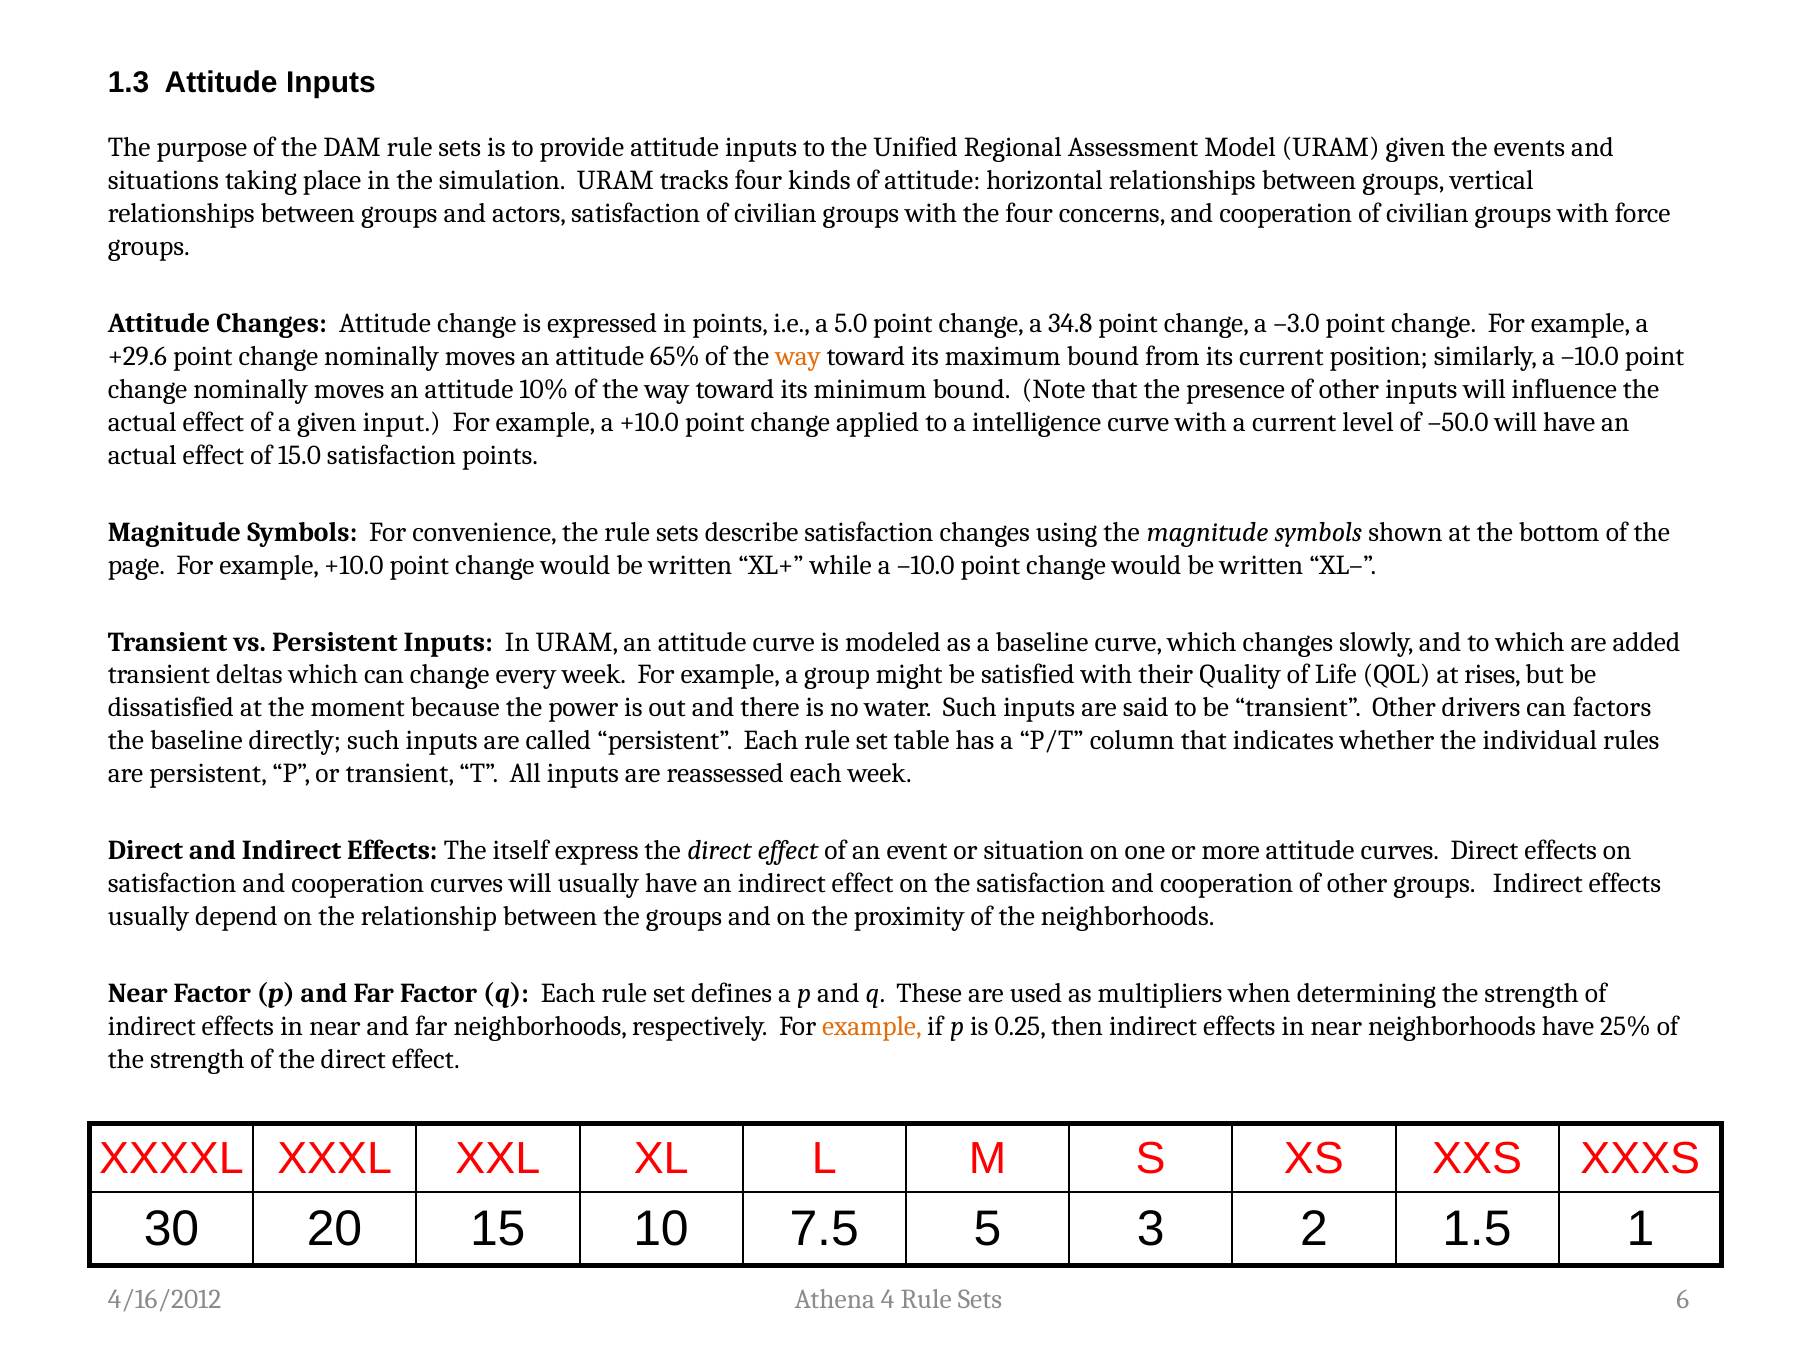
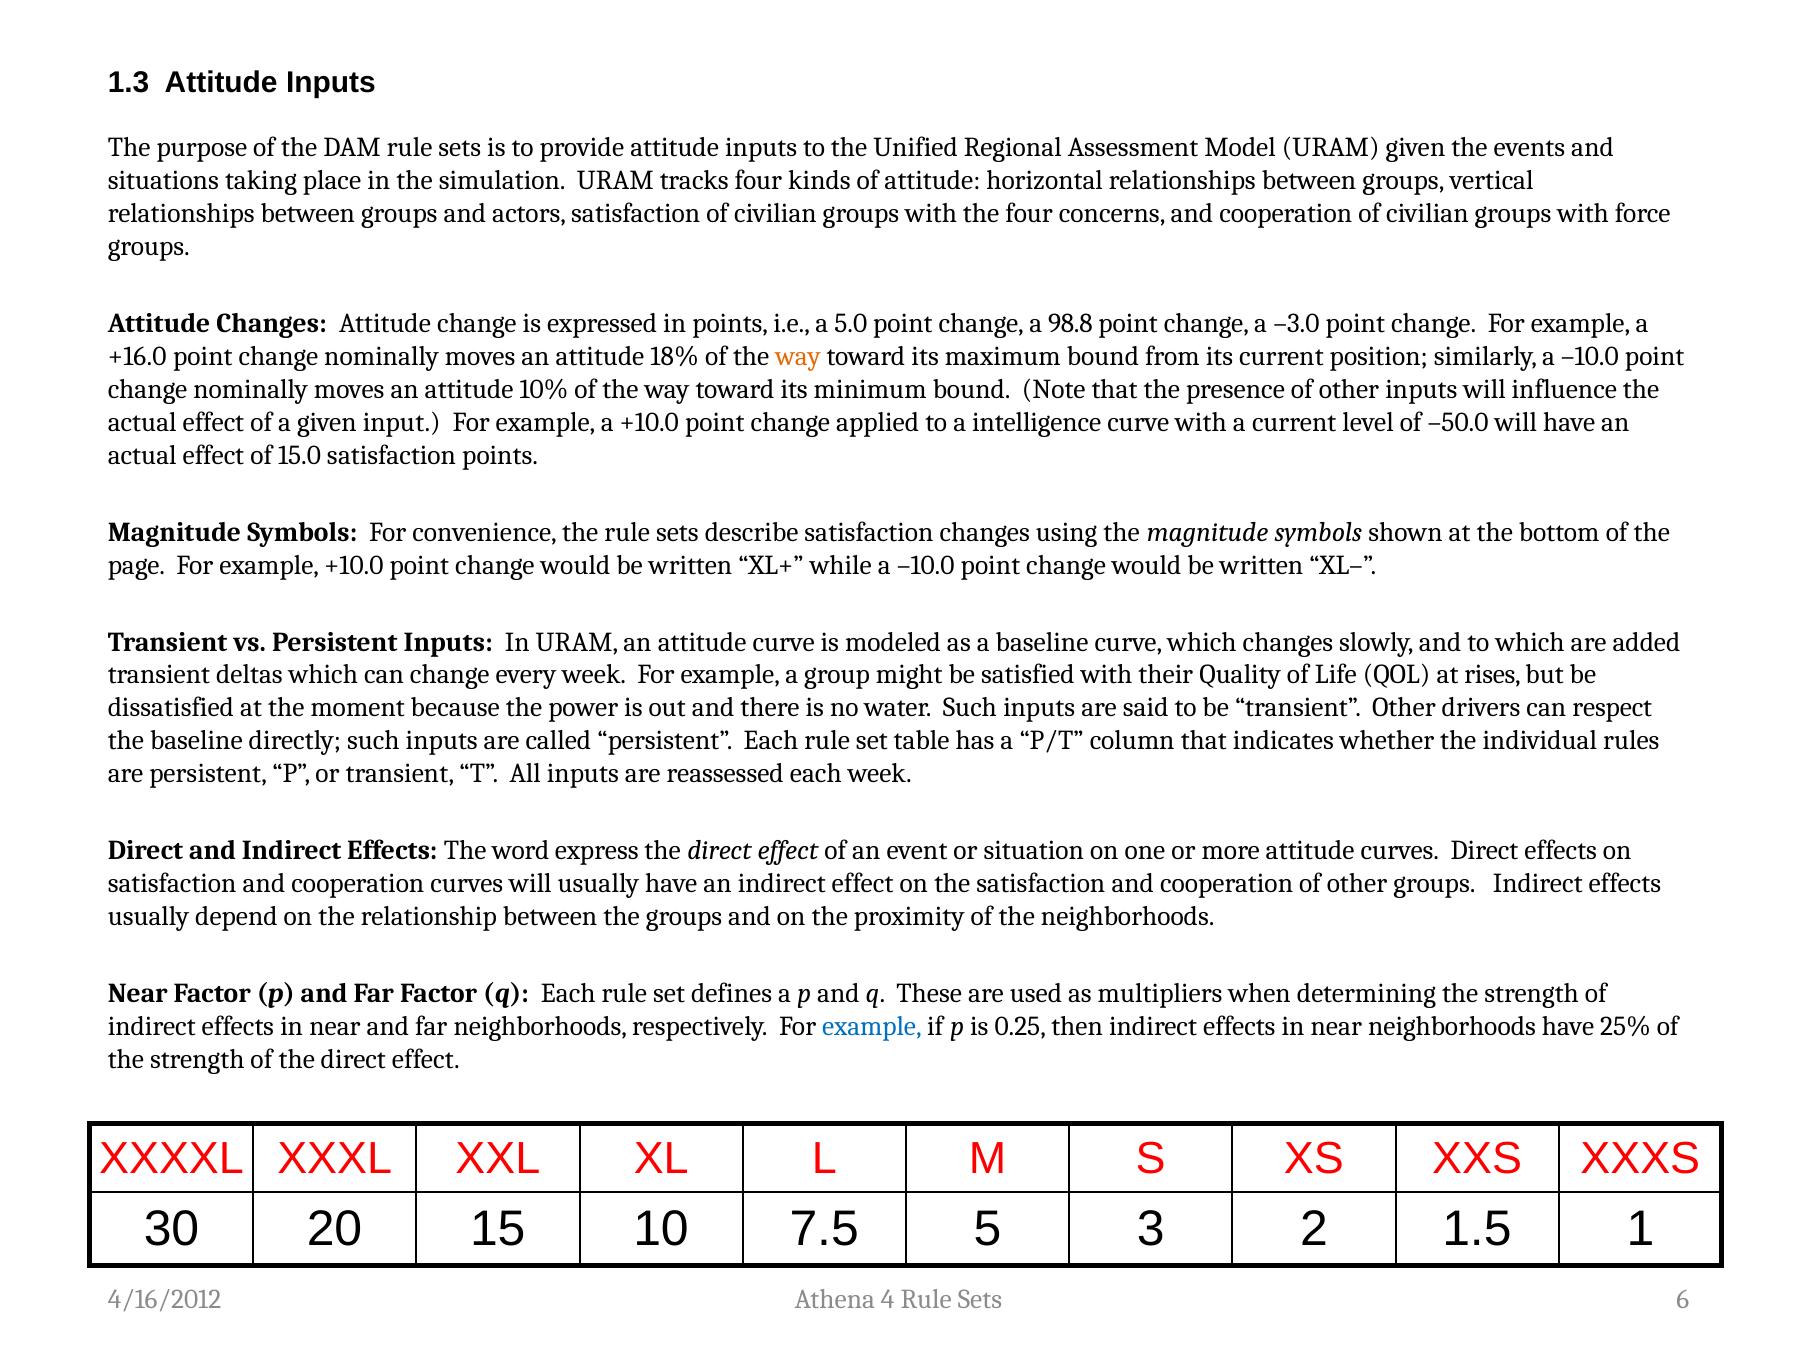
34.8: 34.8 -> 98.8
+29.6: +29.6 -> +16.0
65%: 65% -> 18%
factors: factors -> respect
itself: itself -> word
example at (872, 1027) colour: orange -> blue
